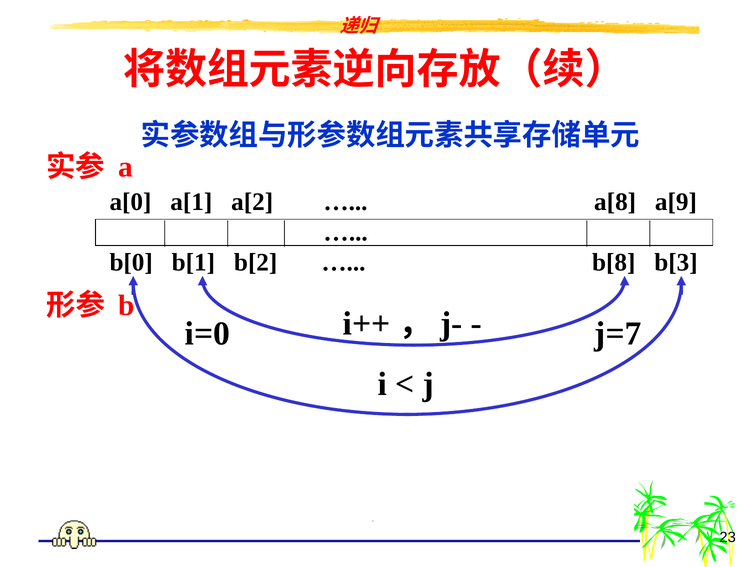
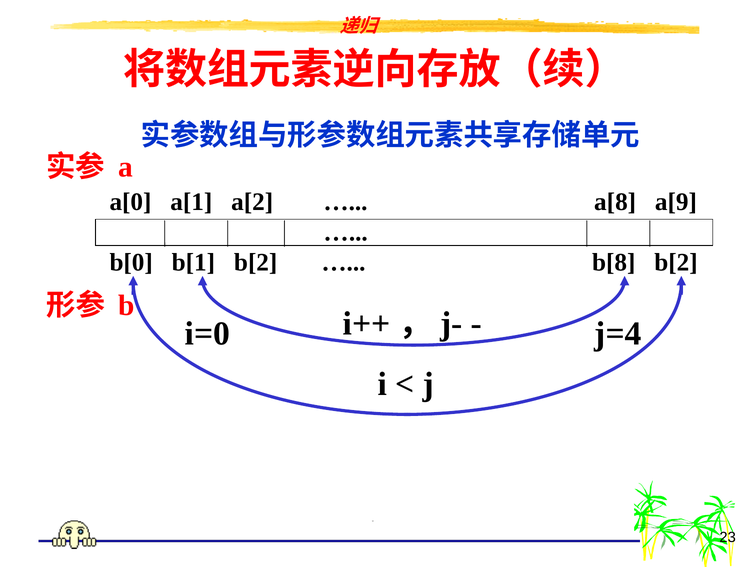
b[8 b[3: b[3 -> b[2
j=7: j=7 -> j=4
